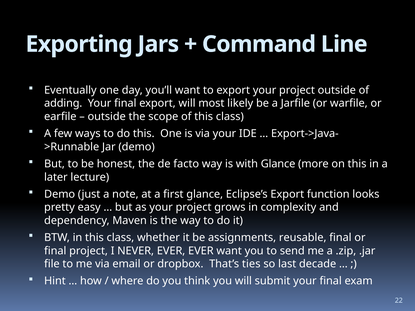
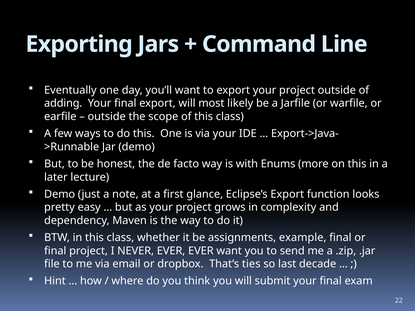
with Glance: Glance -> Enums
reusable: reusable -> example
